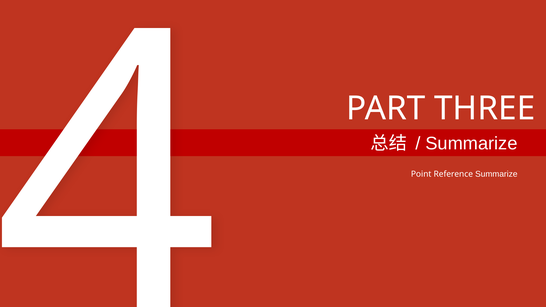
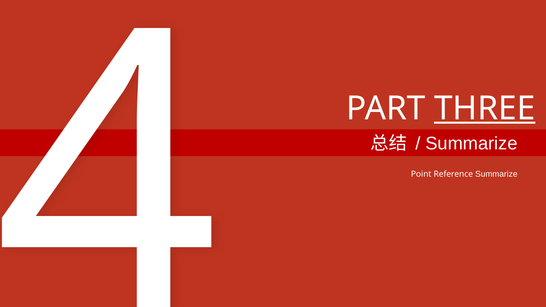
THREE underline: none -> present
